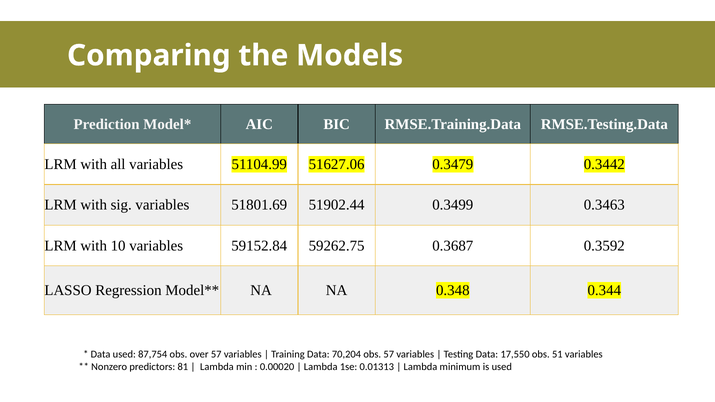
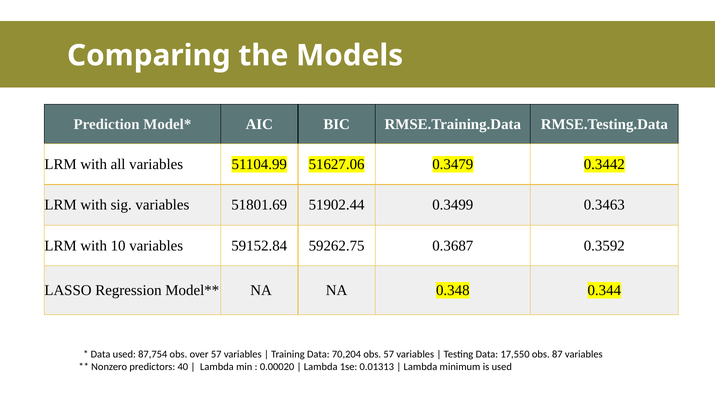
51: 51 -> 87
81: 81 -> 40
